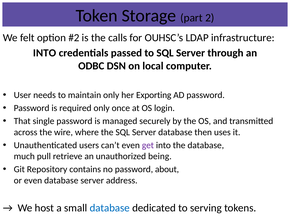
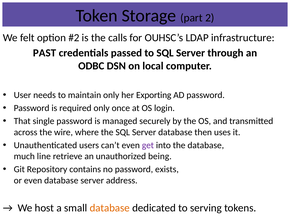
INTO at (45, 53): INTO -> PAST
pull: pull -> line
about: about -> exists
database at (110, 208) colour: blue -> orange
